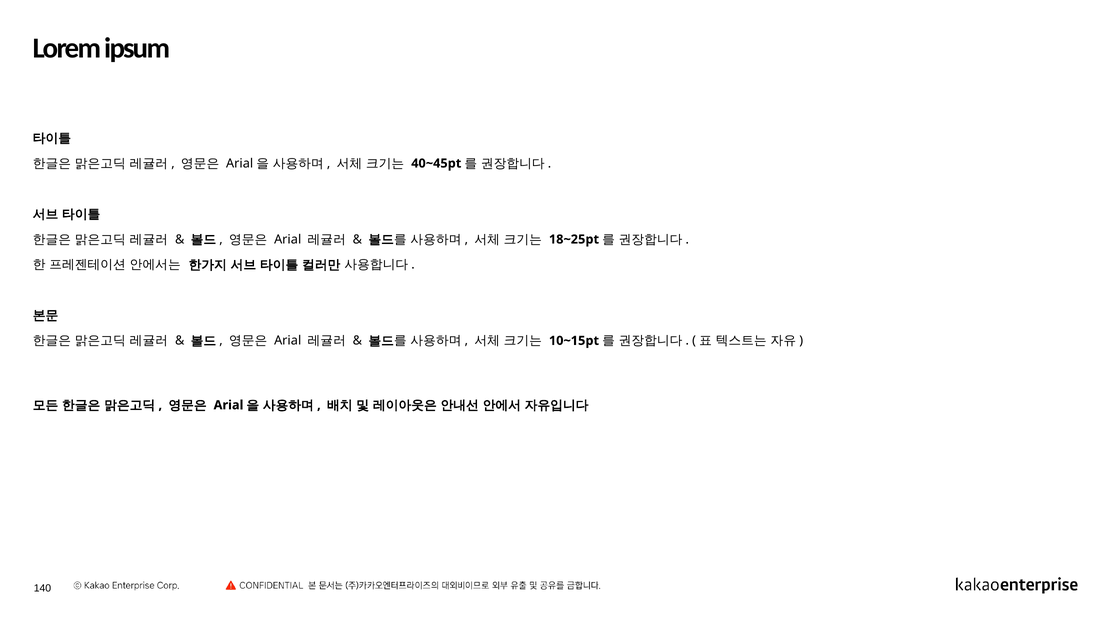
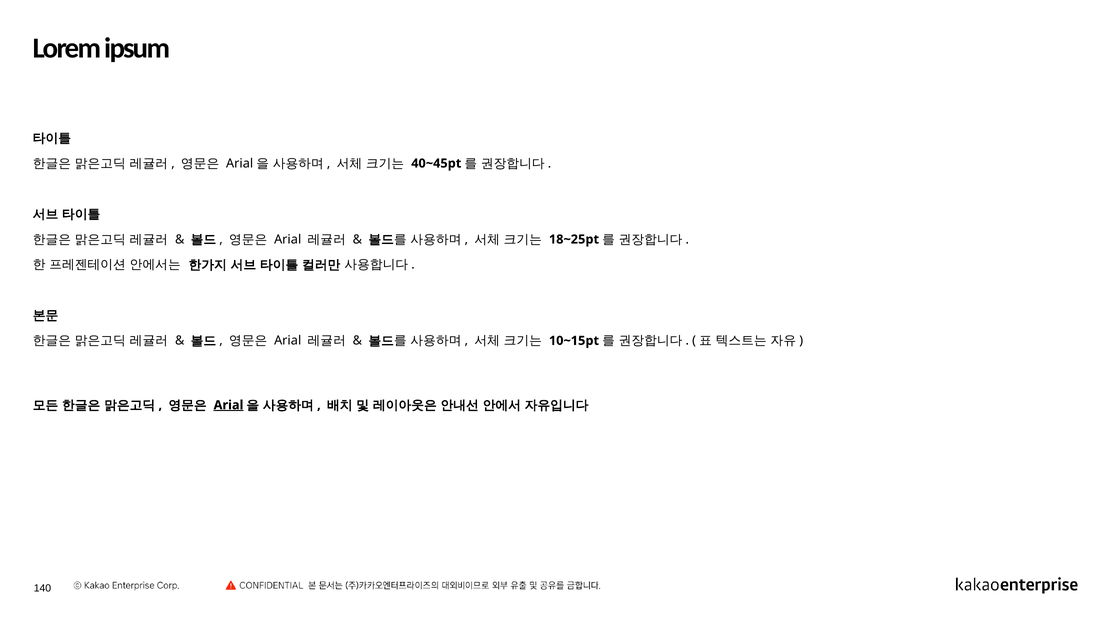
Arial at (228, 405) underline: none -> present
